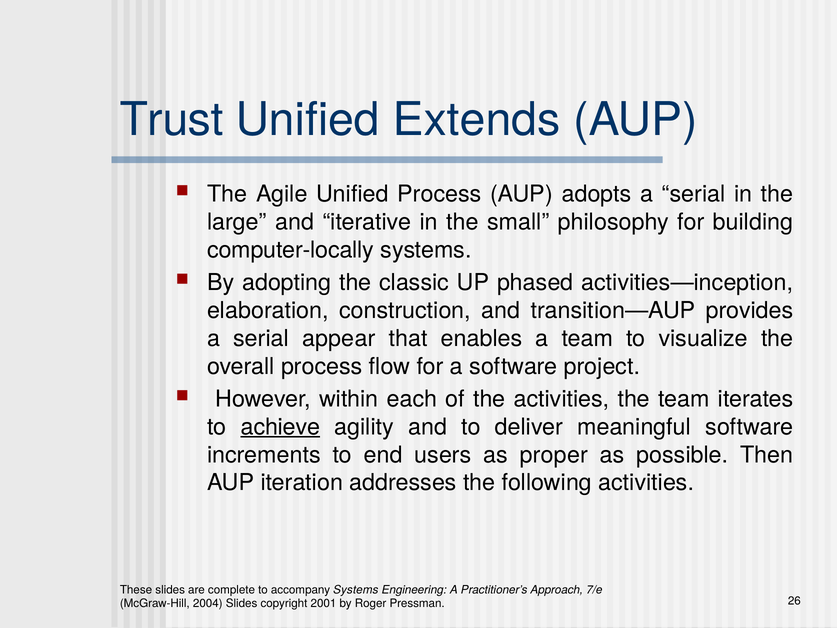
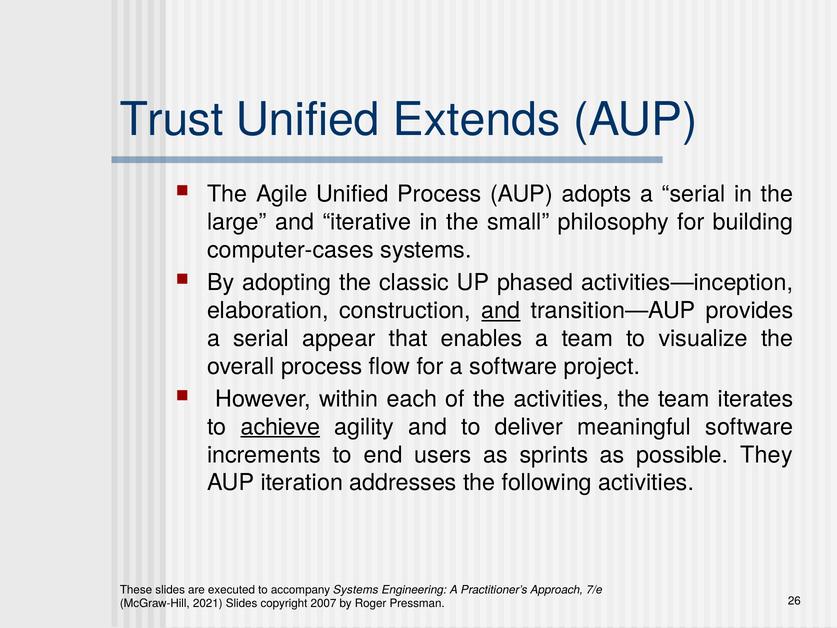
computer-locally: computer-locally -> computer-cases
and at (501, 310) underline: none -> present
proper: proper -> sprints
Then: Then -> They
complete: complete -> executed
2004: 2004 -> 2021
2001: 2001 -> 2007
